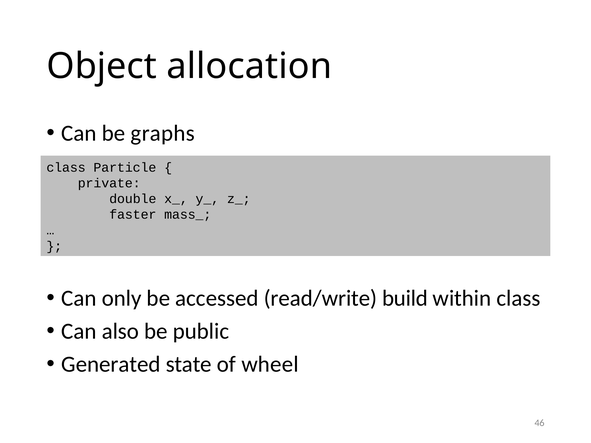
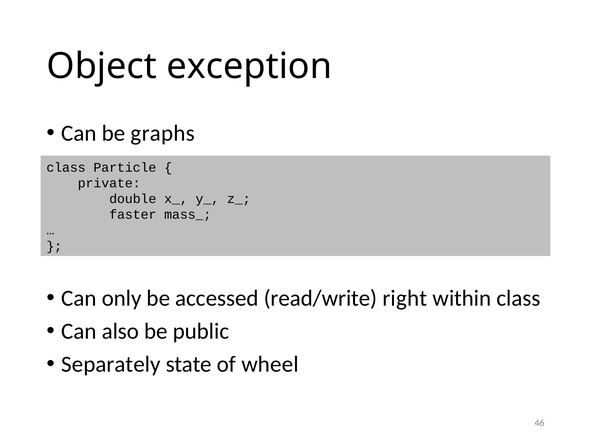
allocation: allocation -> exception
build: build -> right
Generated: Generated -> Separately
